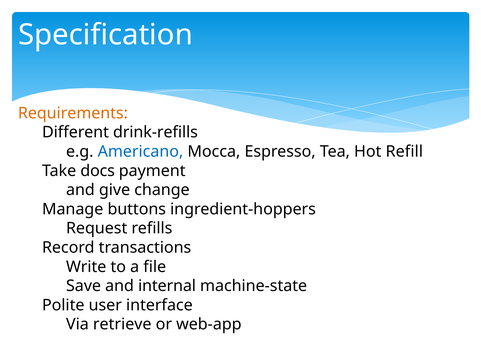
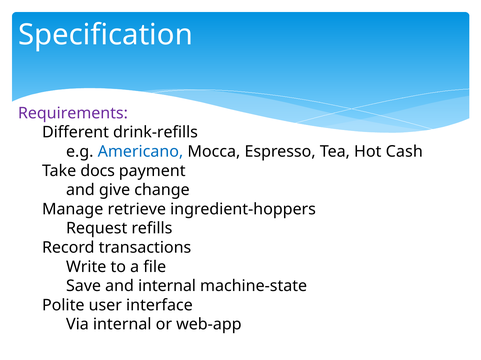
Requirements colour: orange -> purple
Refill: Refill -> Cash
buttons: buttons -> retrieve
Via retrieve: retrieve -> internal
